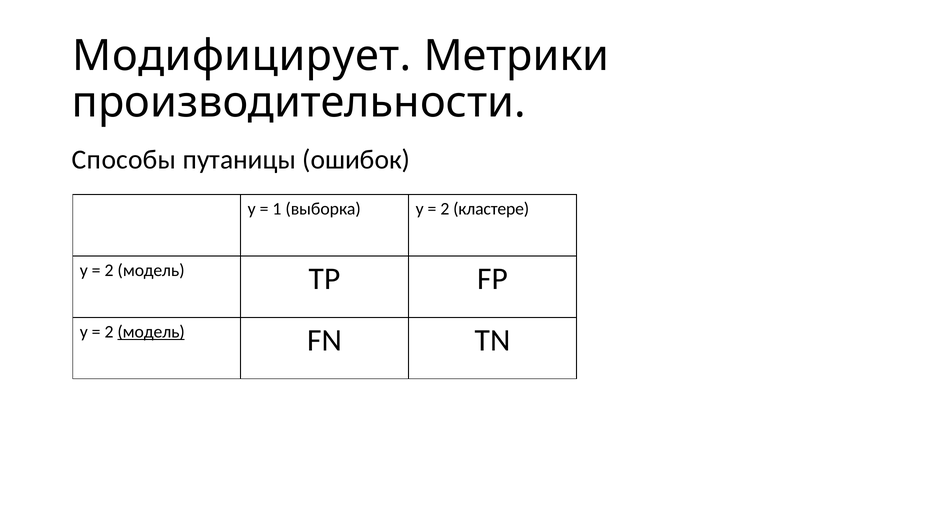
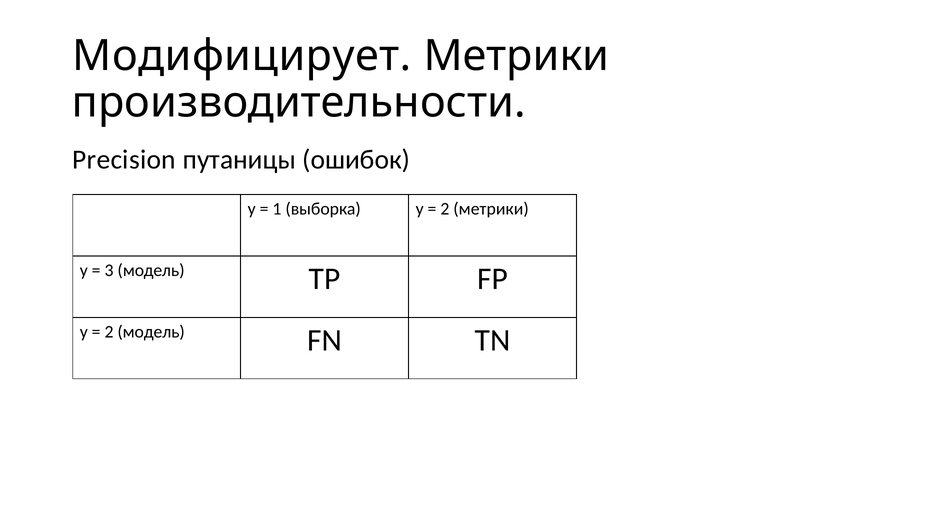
Способы: Способы -> Precision
2 кластере: кластере -> метрики
2 at (109, 271): 2 -> 3
модель at (151, 332) underline: present -> none
